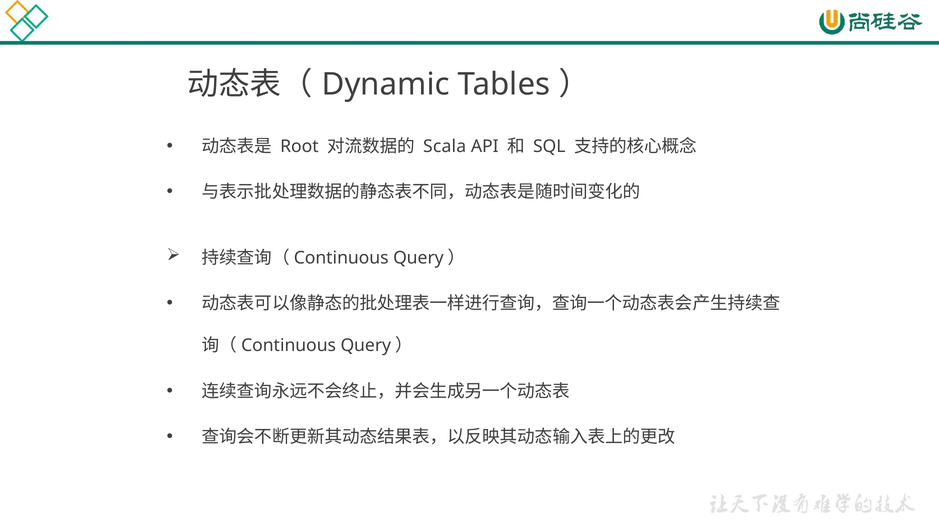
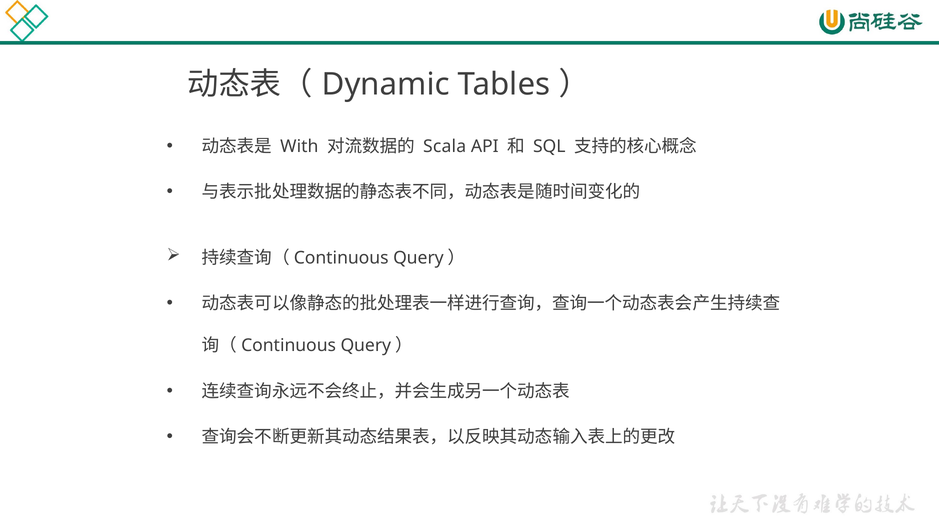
Root: Root -> With
